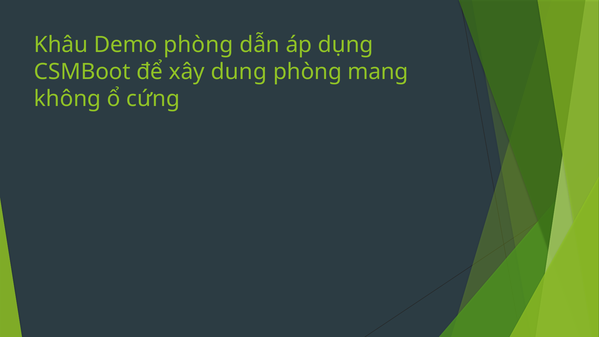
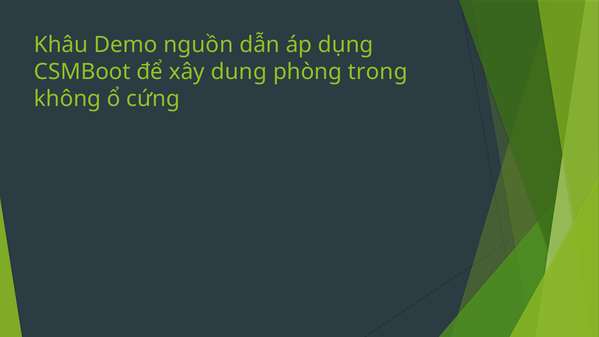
Demo phòng: phòng -> nguồn
mang: mang -> trong
